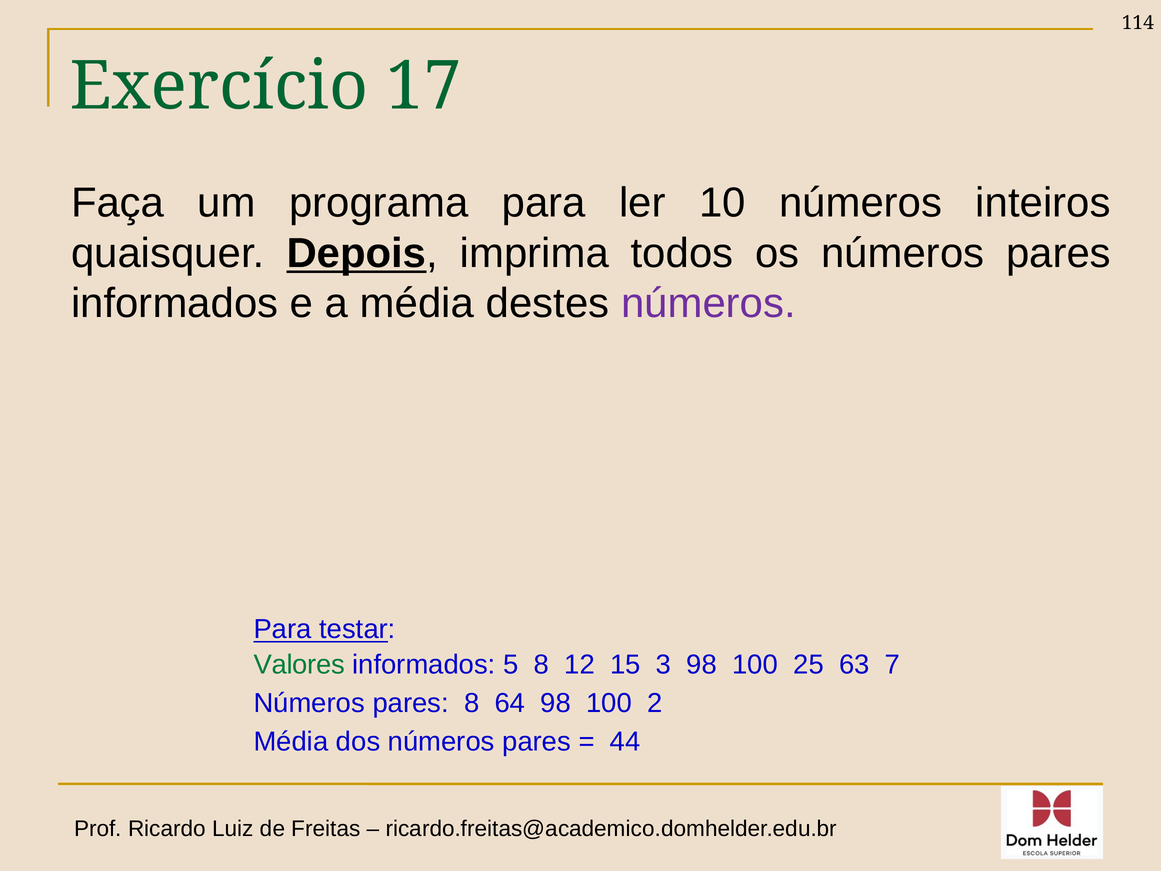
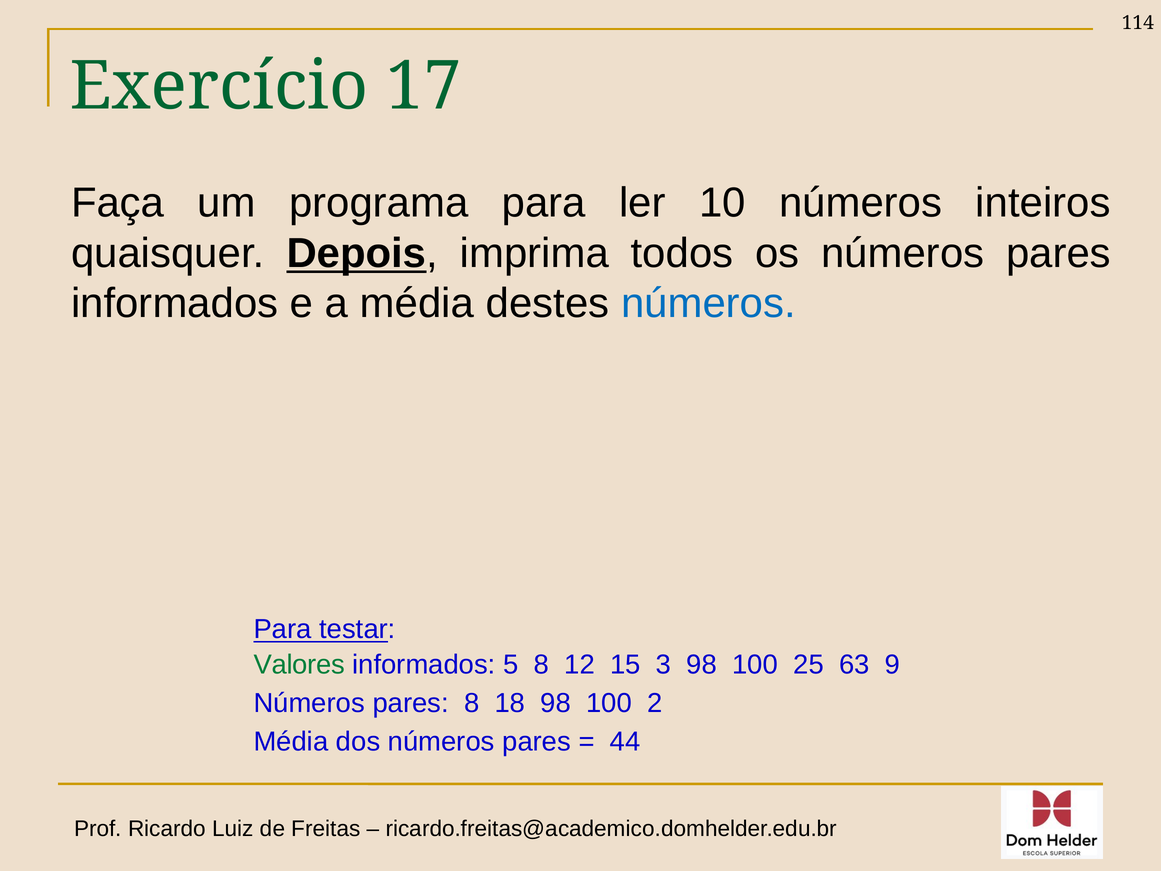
números at (708, 304) colour: purple -> blue
7: 7 -> 9
64: 64 -> 18
